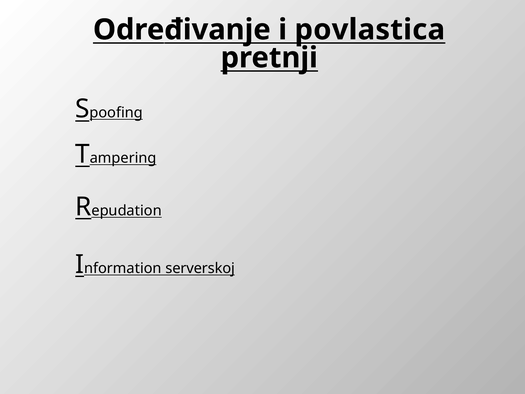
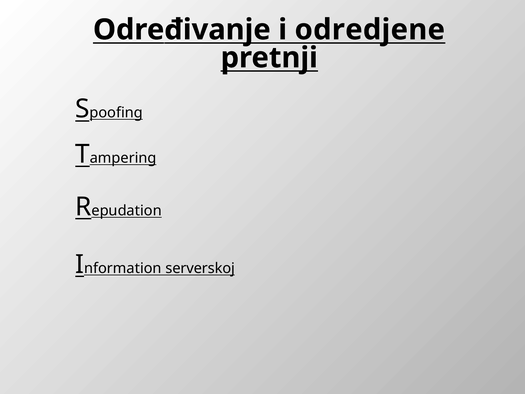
povlastica: povlastica -> odredjene
